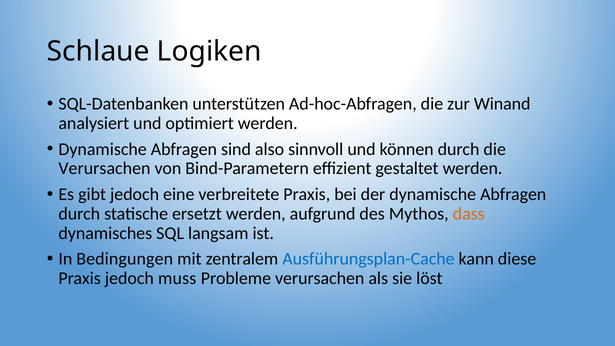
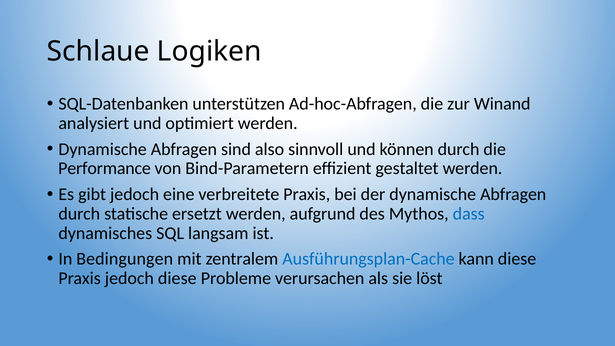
Verursachen at (104, 169): Verursachen -> Performance
dass colour: orange -> blue
jedoch muss: muss -> diese
